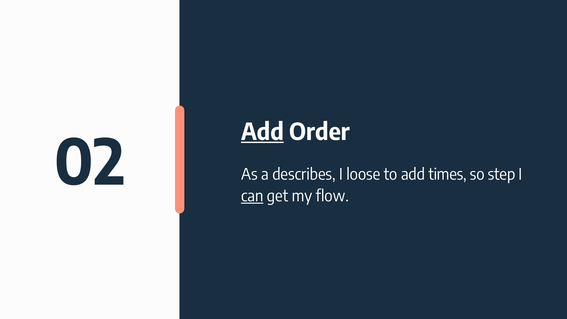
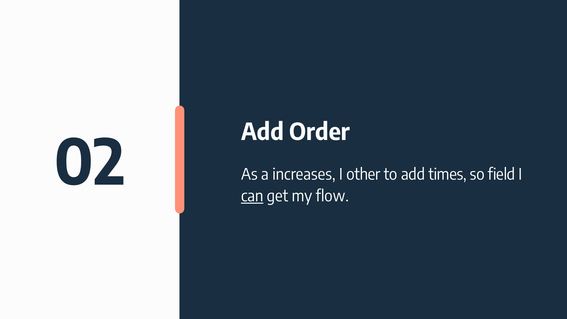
Add at (262, 132) underline: present -> none
describes: describes -> increases
loose: loose -> other
step: step -> field
